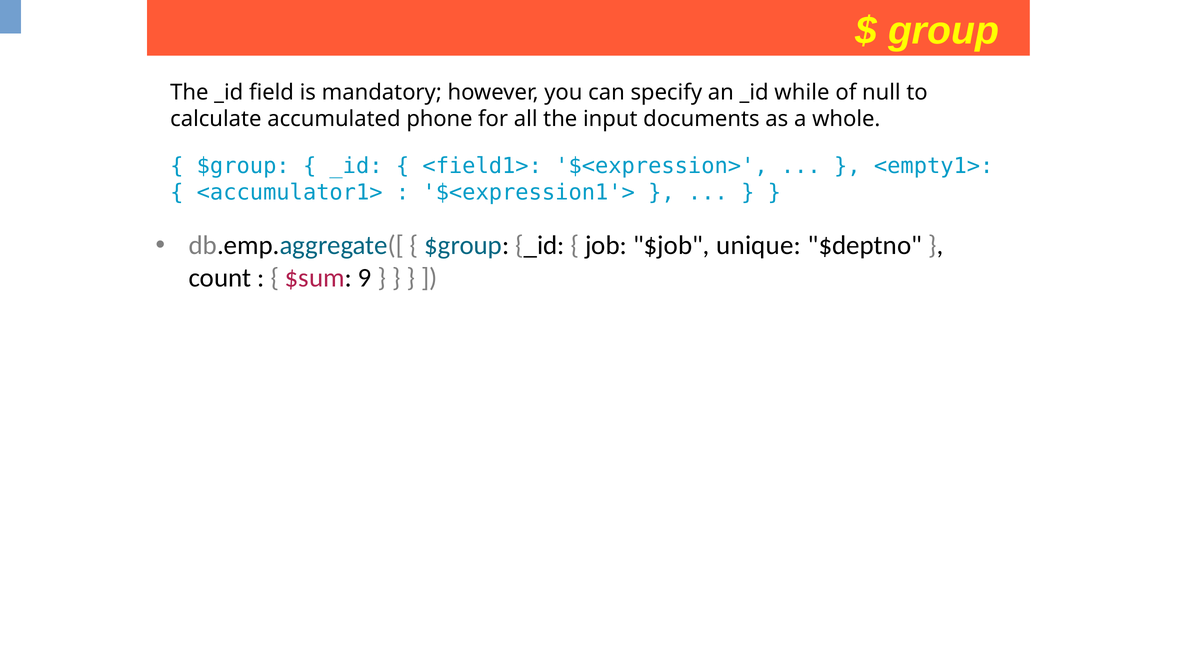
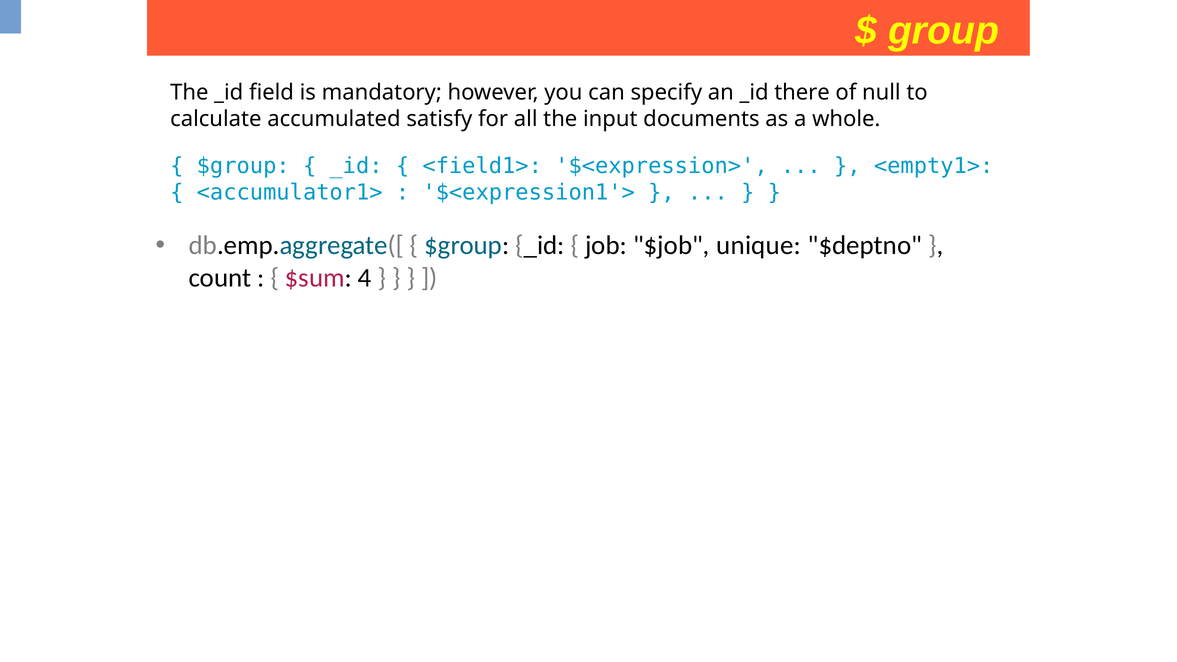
while: while -> there
phone: phone -> satisfy
9: 9 -> 4
